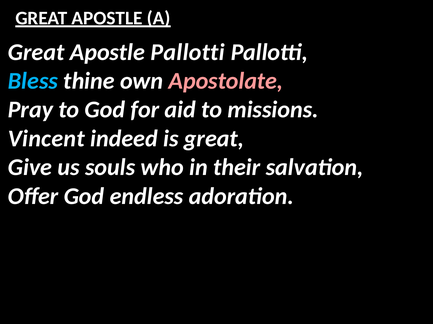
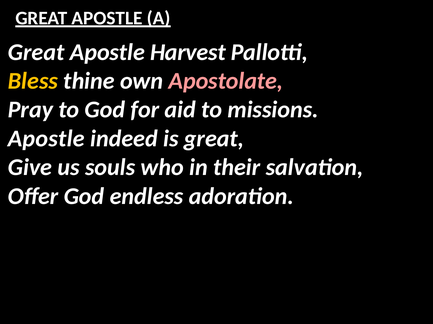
Apostle Pallotti: Pallotti -> Harvest
Bless colour: light blue -> yellow
Vincent at (46, 139): Vincent -> Apostle
